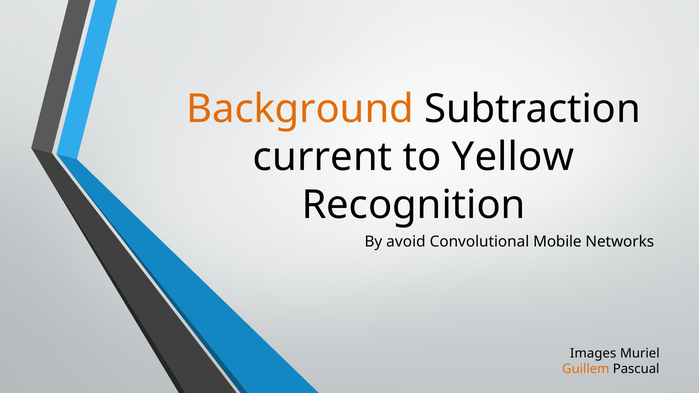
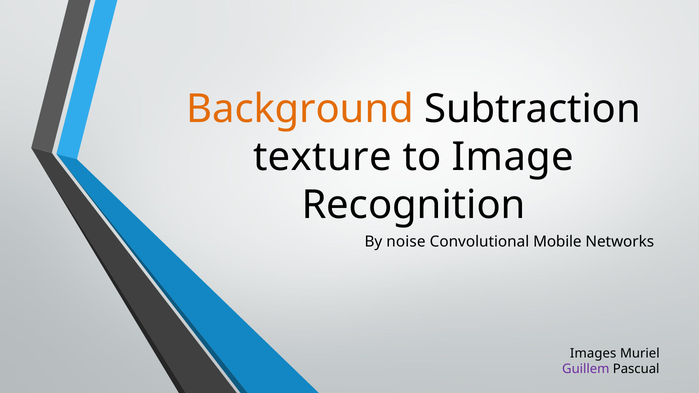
current: current -> texture
Yellow: Yellow -> Image
avoid: avoid -> noise
Guillem colour: orange -> purple
